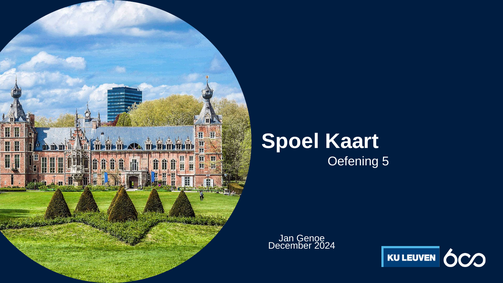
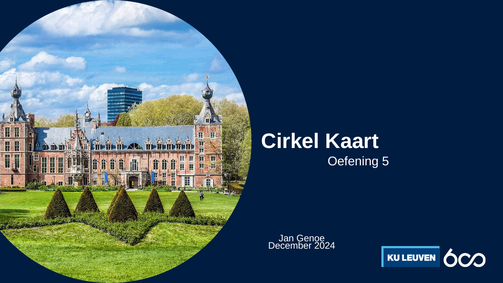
Spoel: Spoel -> Cirkel
